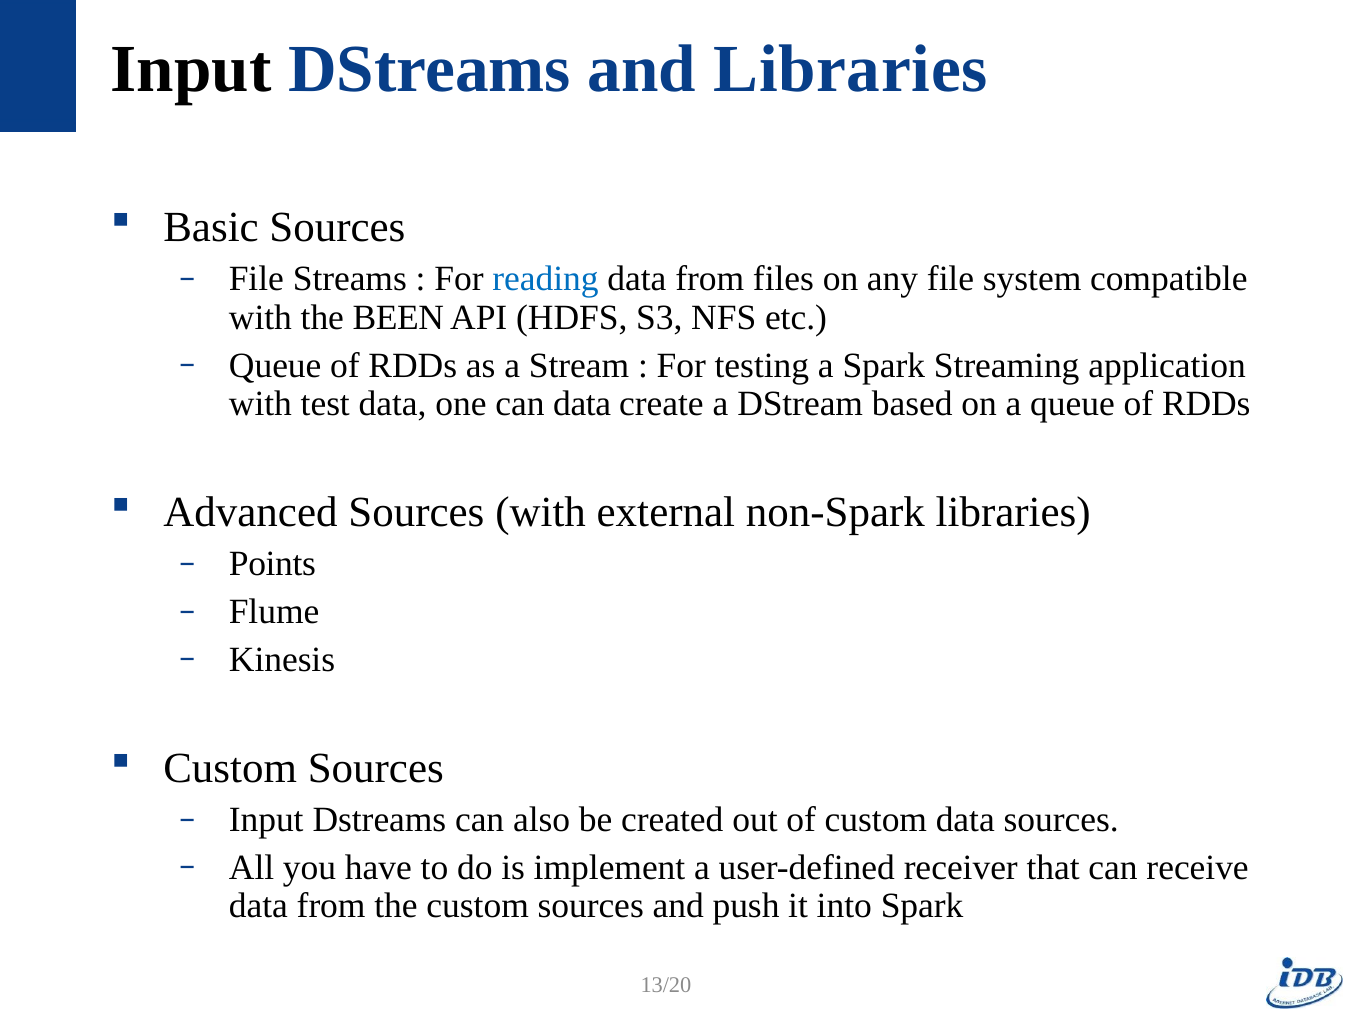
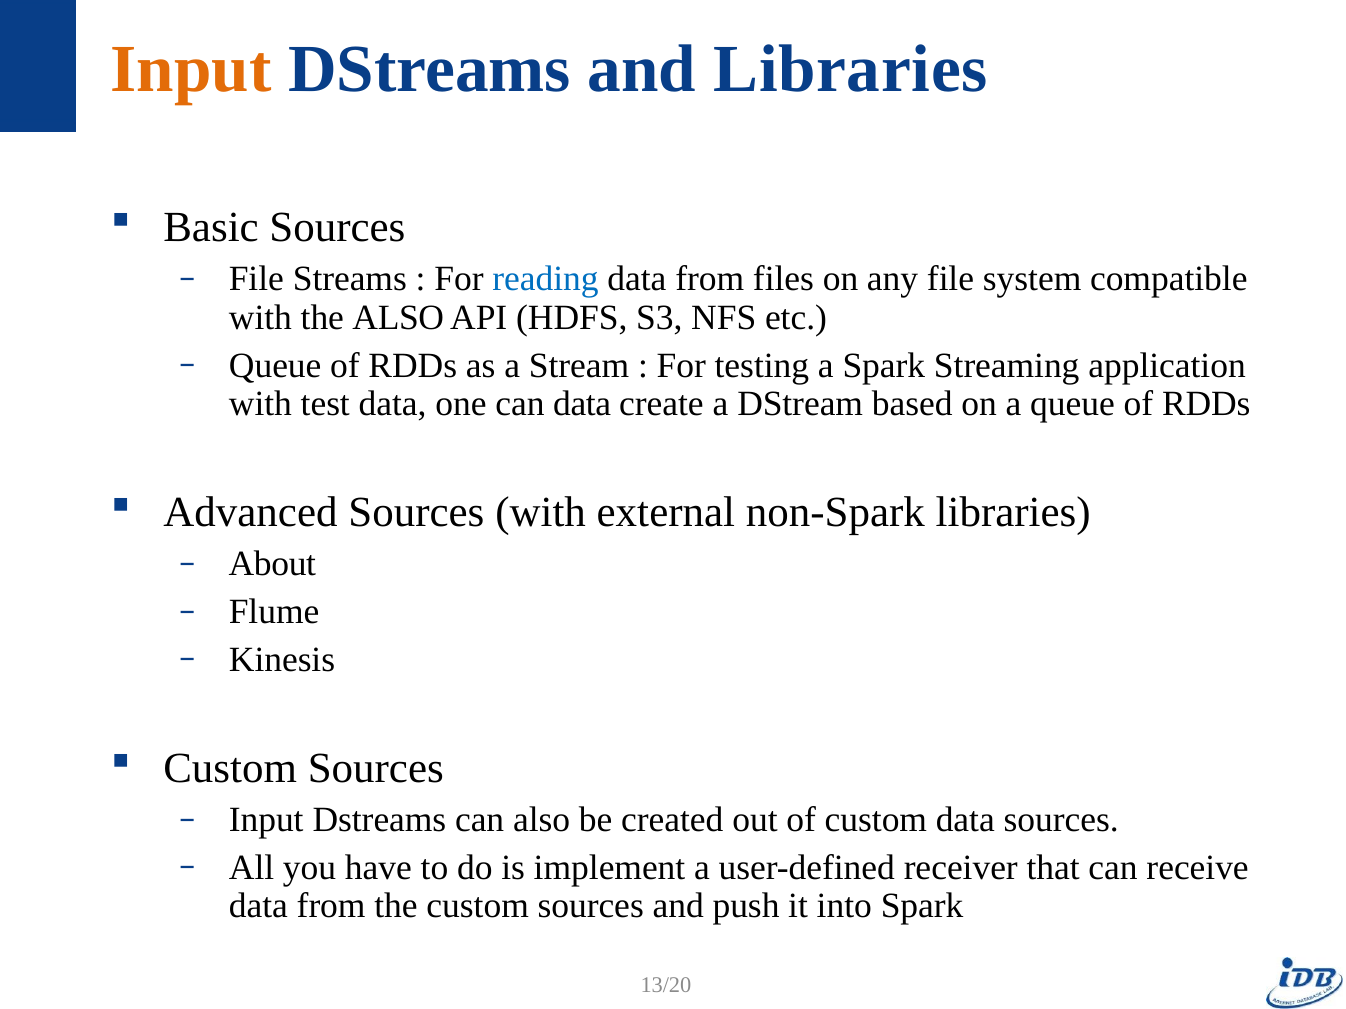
Input at (191, 69) colour: black -> orange
the BEEN: BEEN -> ALSO
Points: Points -> About
